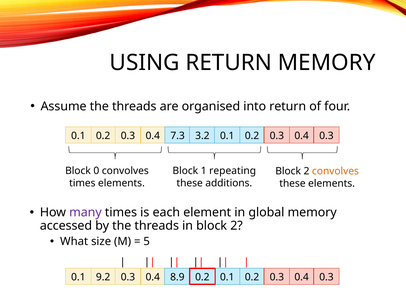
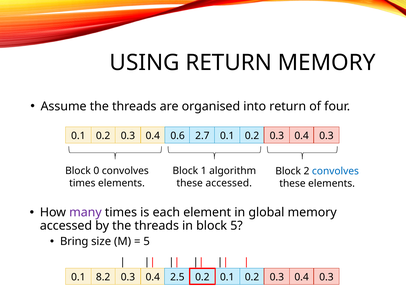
7.3: 7.3 -> 0.6
3.2: 3.2 -> 2.7
repeating: repeating -> algorithm
convolves at (335, 171) colour: orange -> blue
these additions: additions -> accessed
in block 2: 2 -> 5
What: What -> Bring
9.2: 9.2 -> 8.2
8.9: 8.9 -> 2.5
